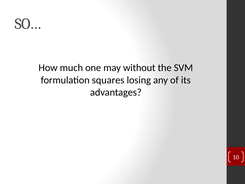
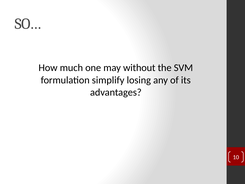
squares: squares -> simplify
